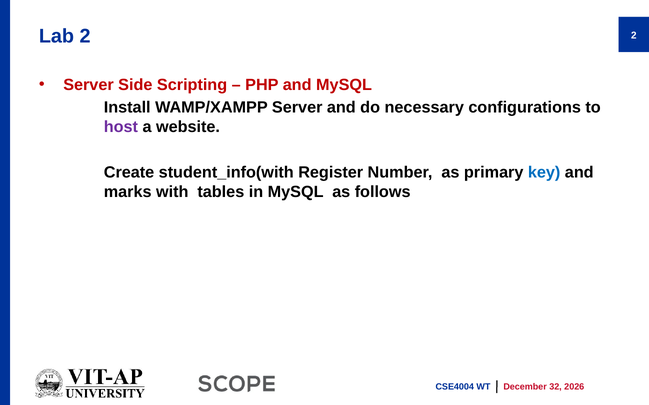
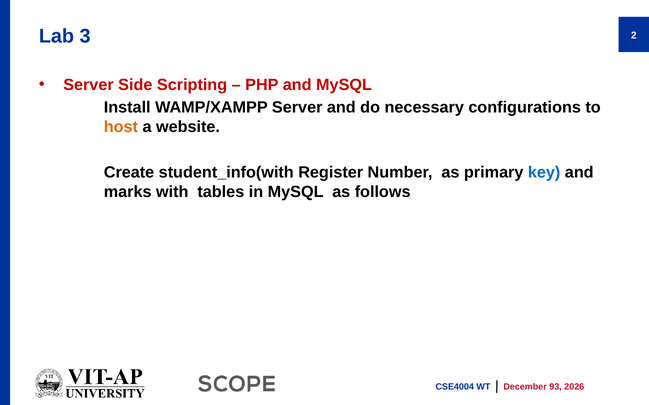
Lab 2: 2 -> 3
host colour: purple -> orange
32: 32 -> 93
